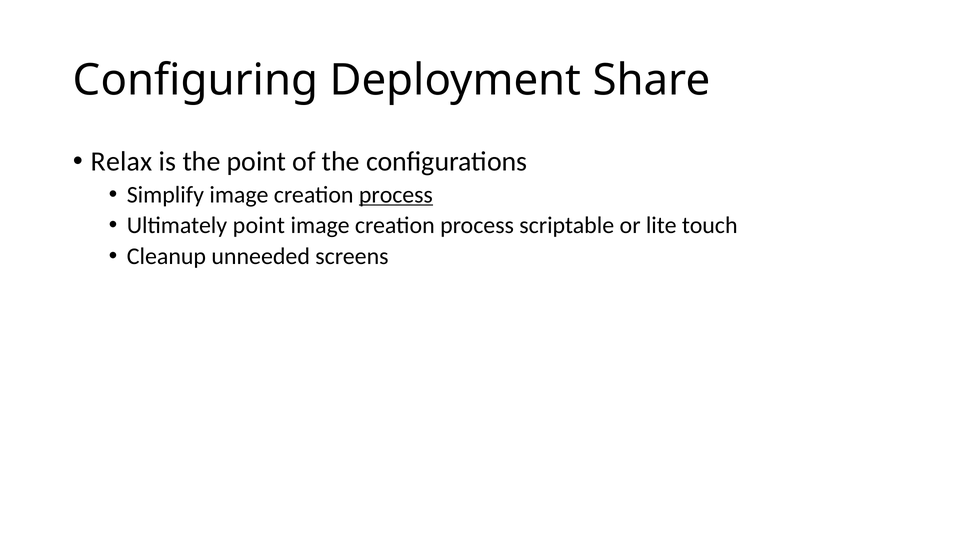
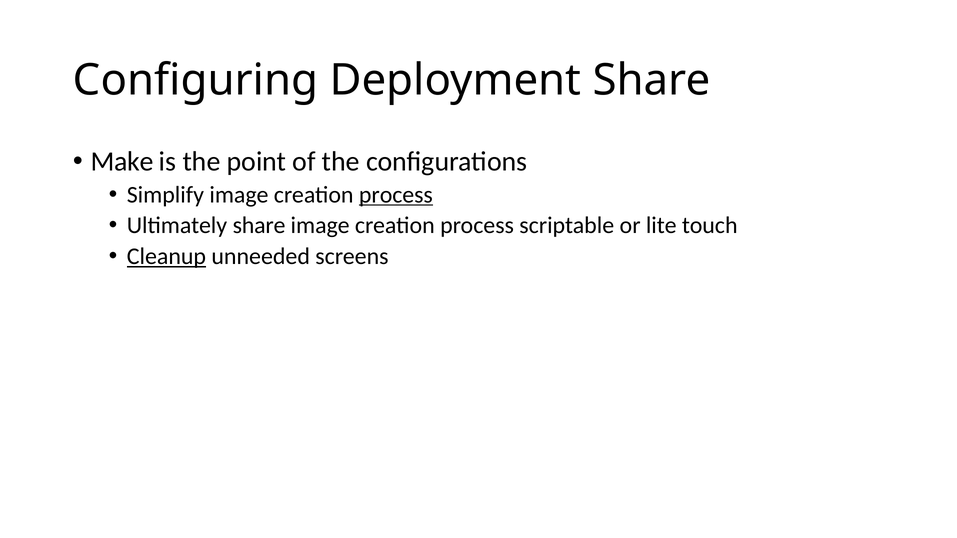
Relax: Relax -> Make
Ultimately point: point -> share
Cleanup underline: none -> present
